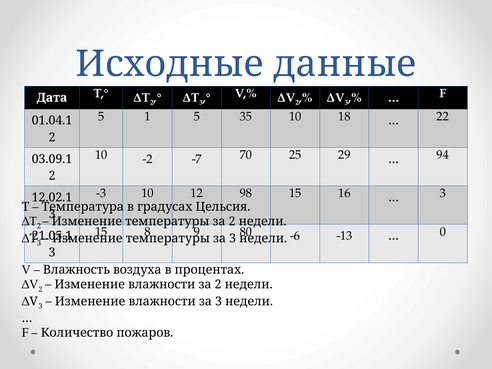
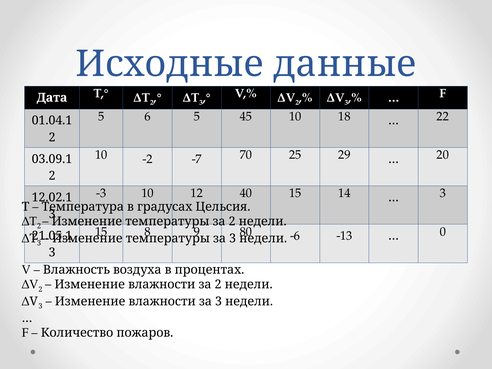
1: 1 -> 6
35: 35 -> 45
94: 94 -> 20
98: 98 -> 40
16: 16 -> 14
